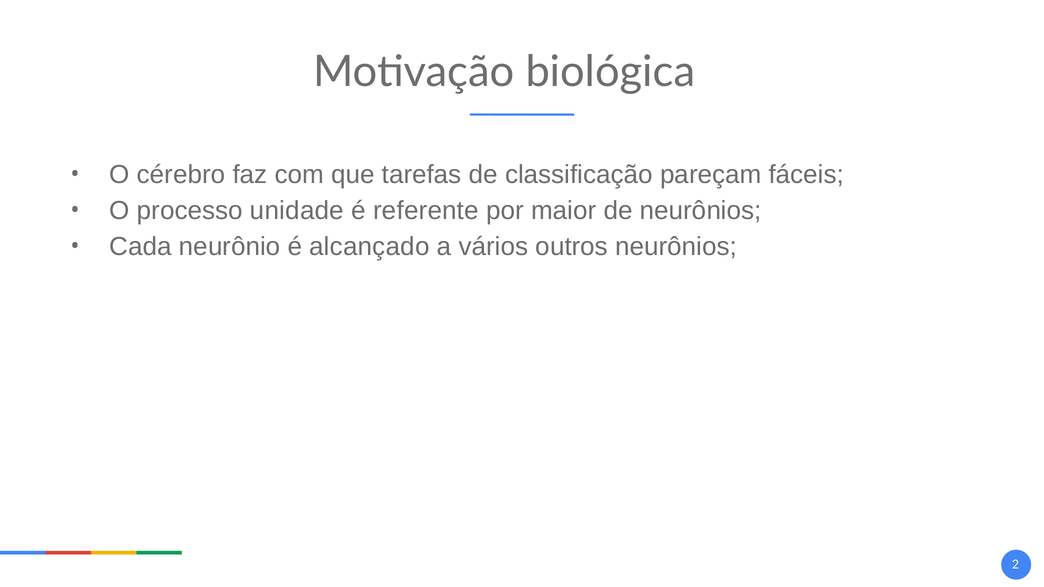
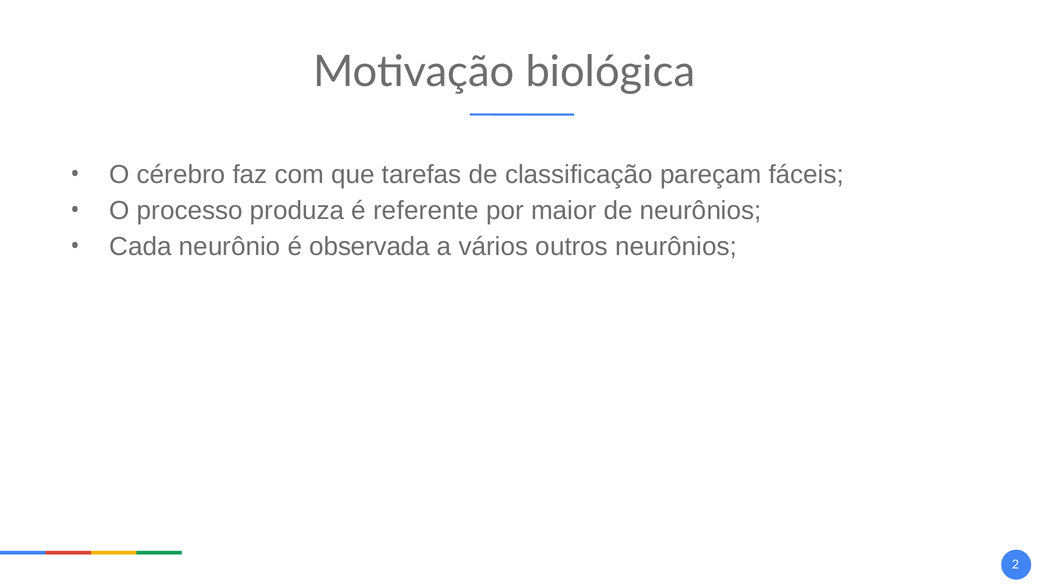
unidade: unidade -> produza
alcançado: alcançado -> observada
